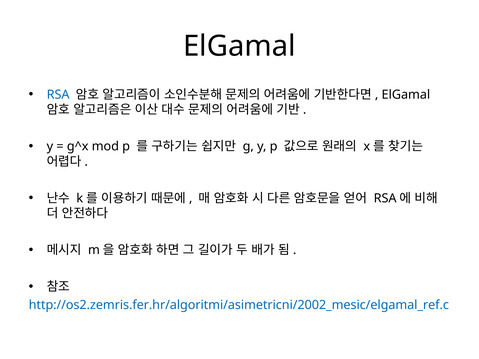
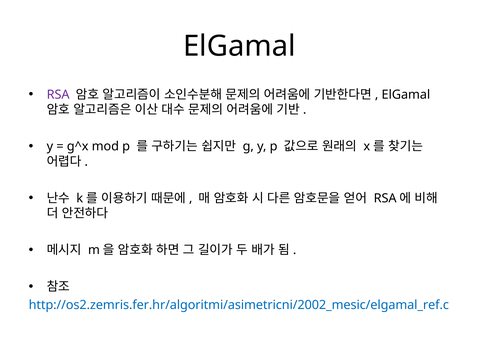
RSA at (58, 95) colour: blue -> purple
